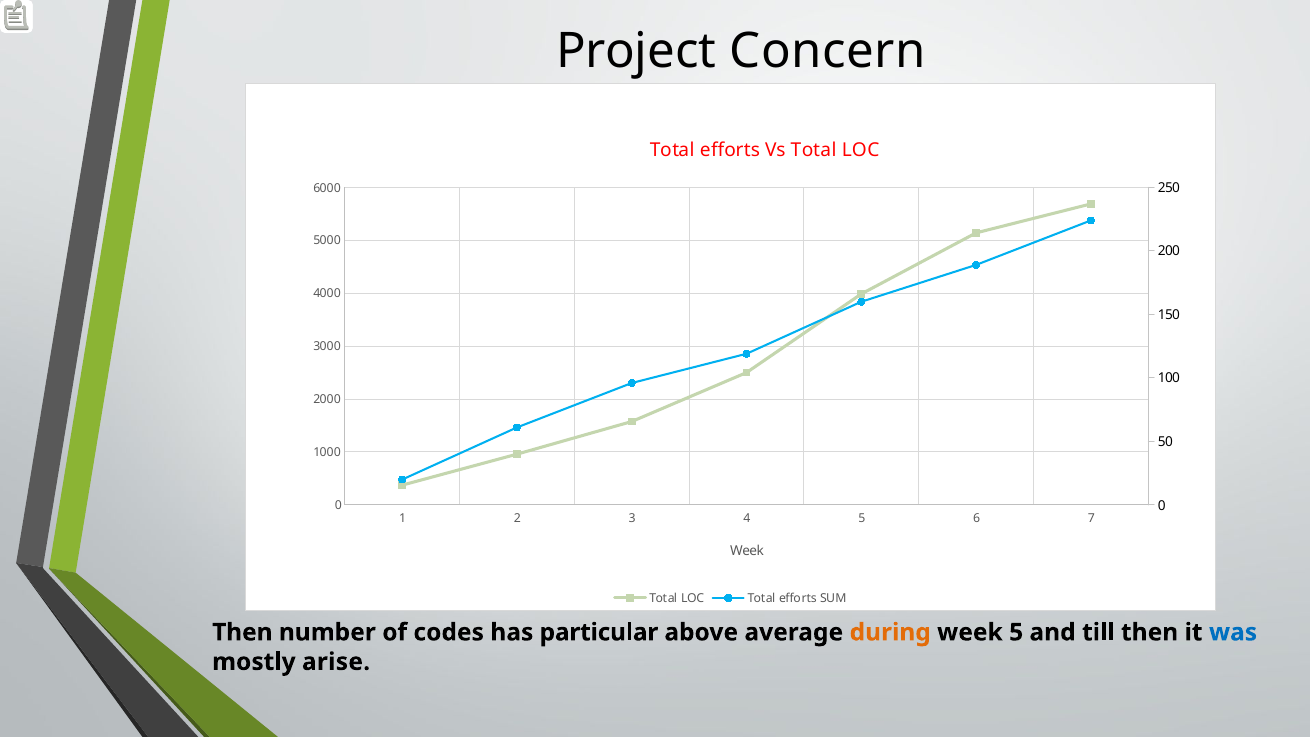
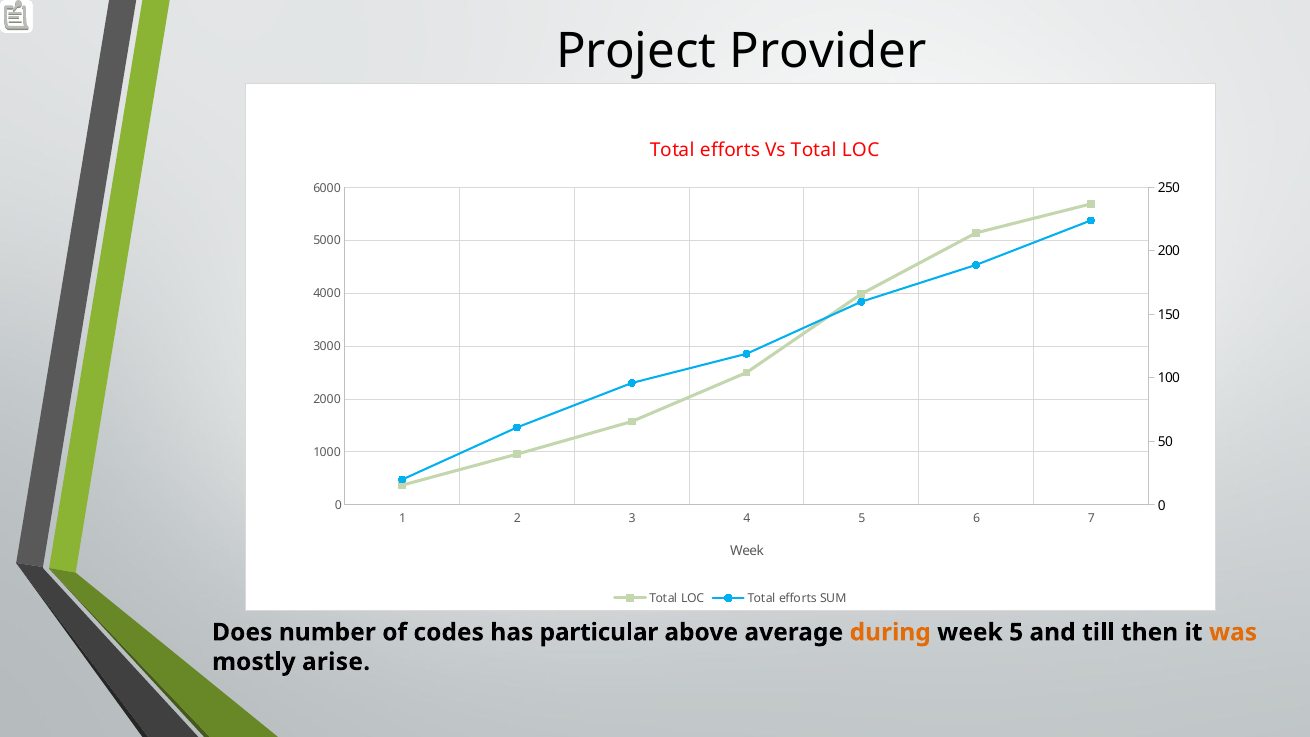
Concern: Concern -> Provider
Then at (242, 632): Then -> Does
was colour: blue -> orange
